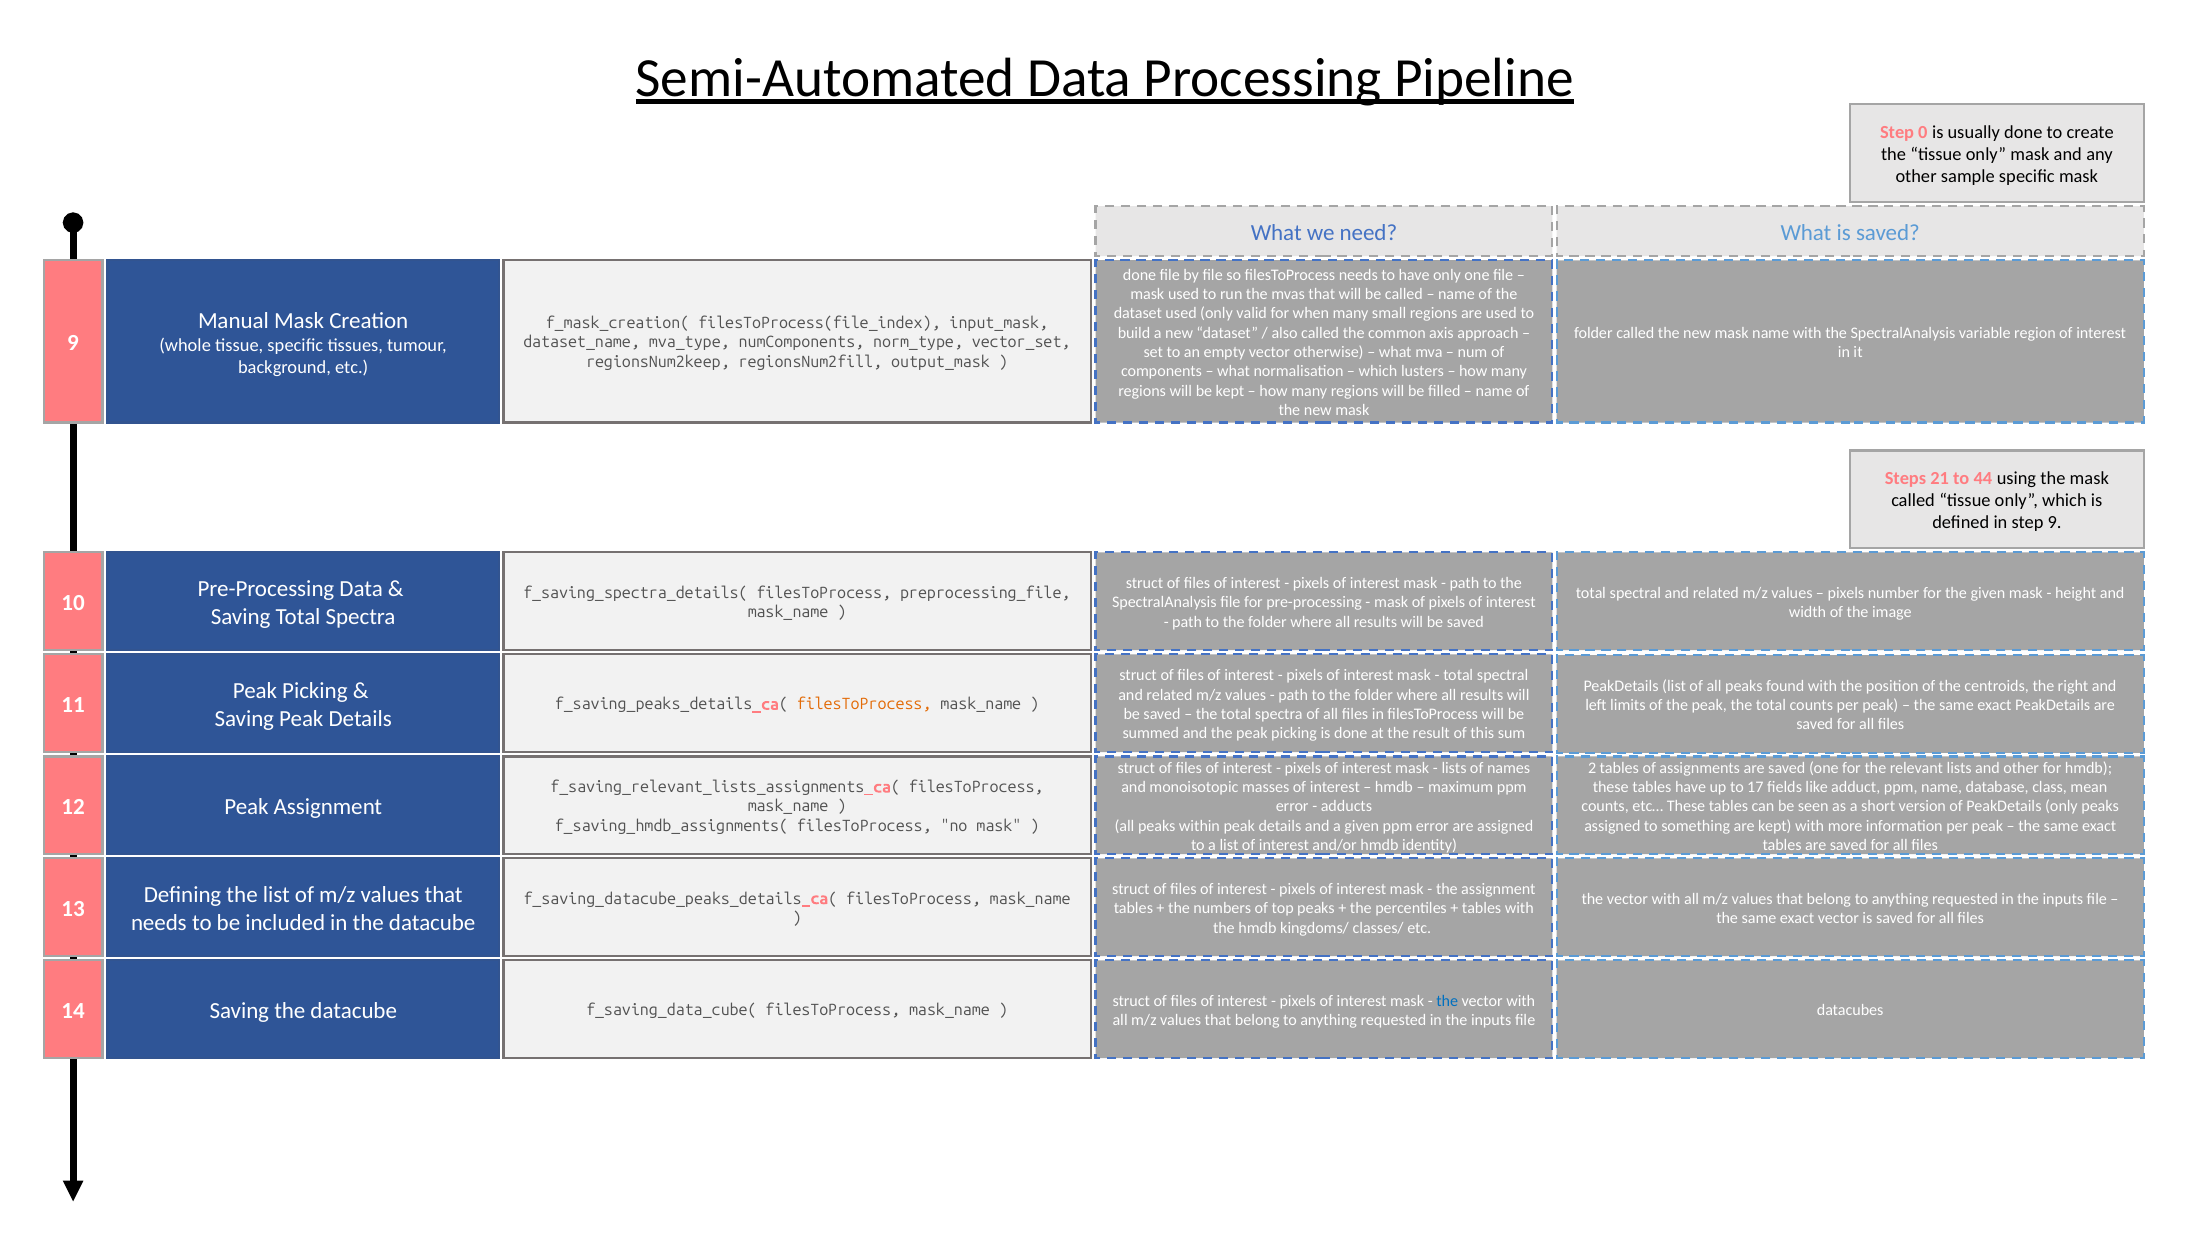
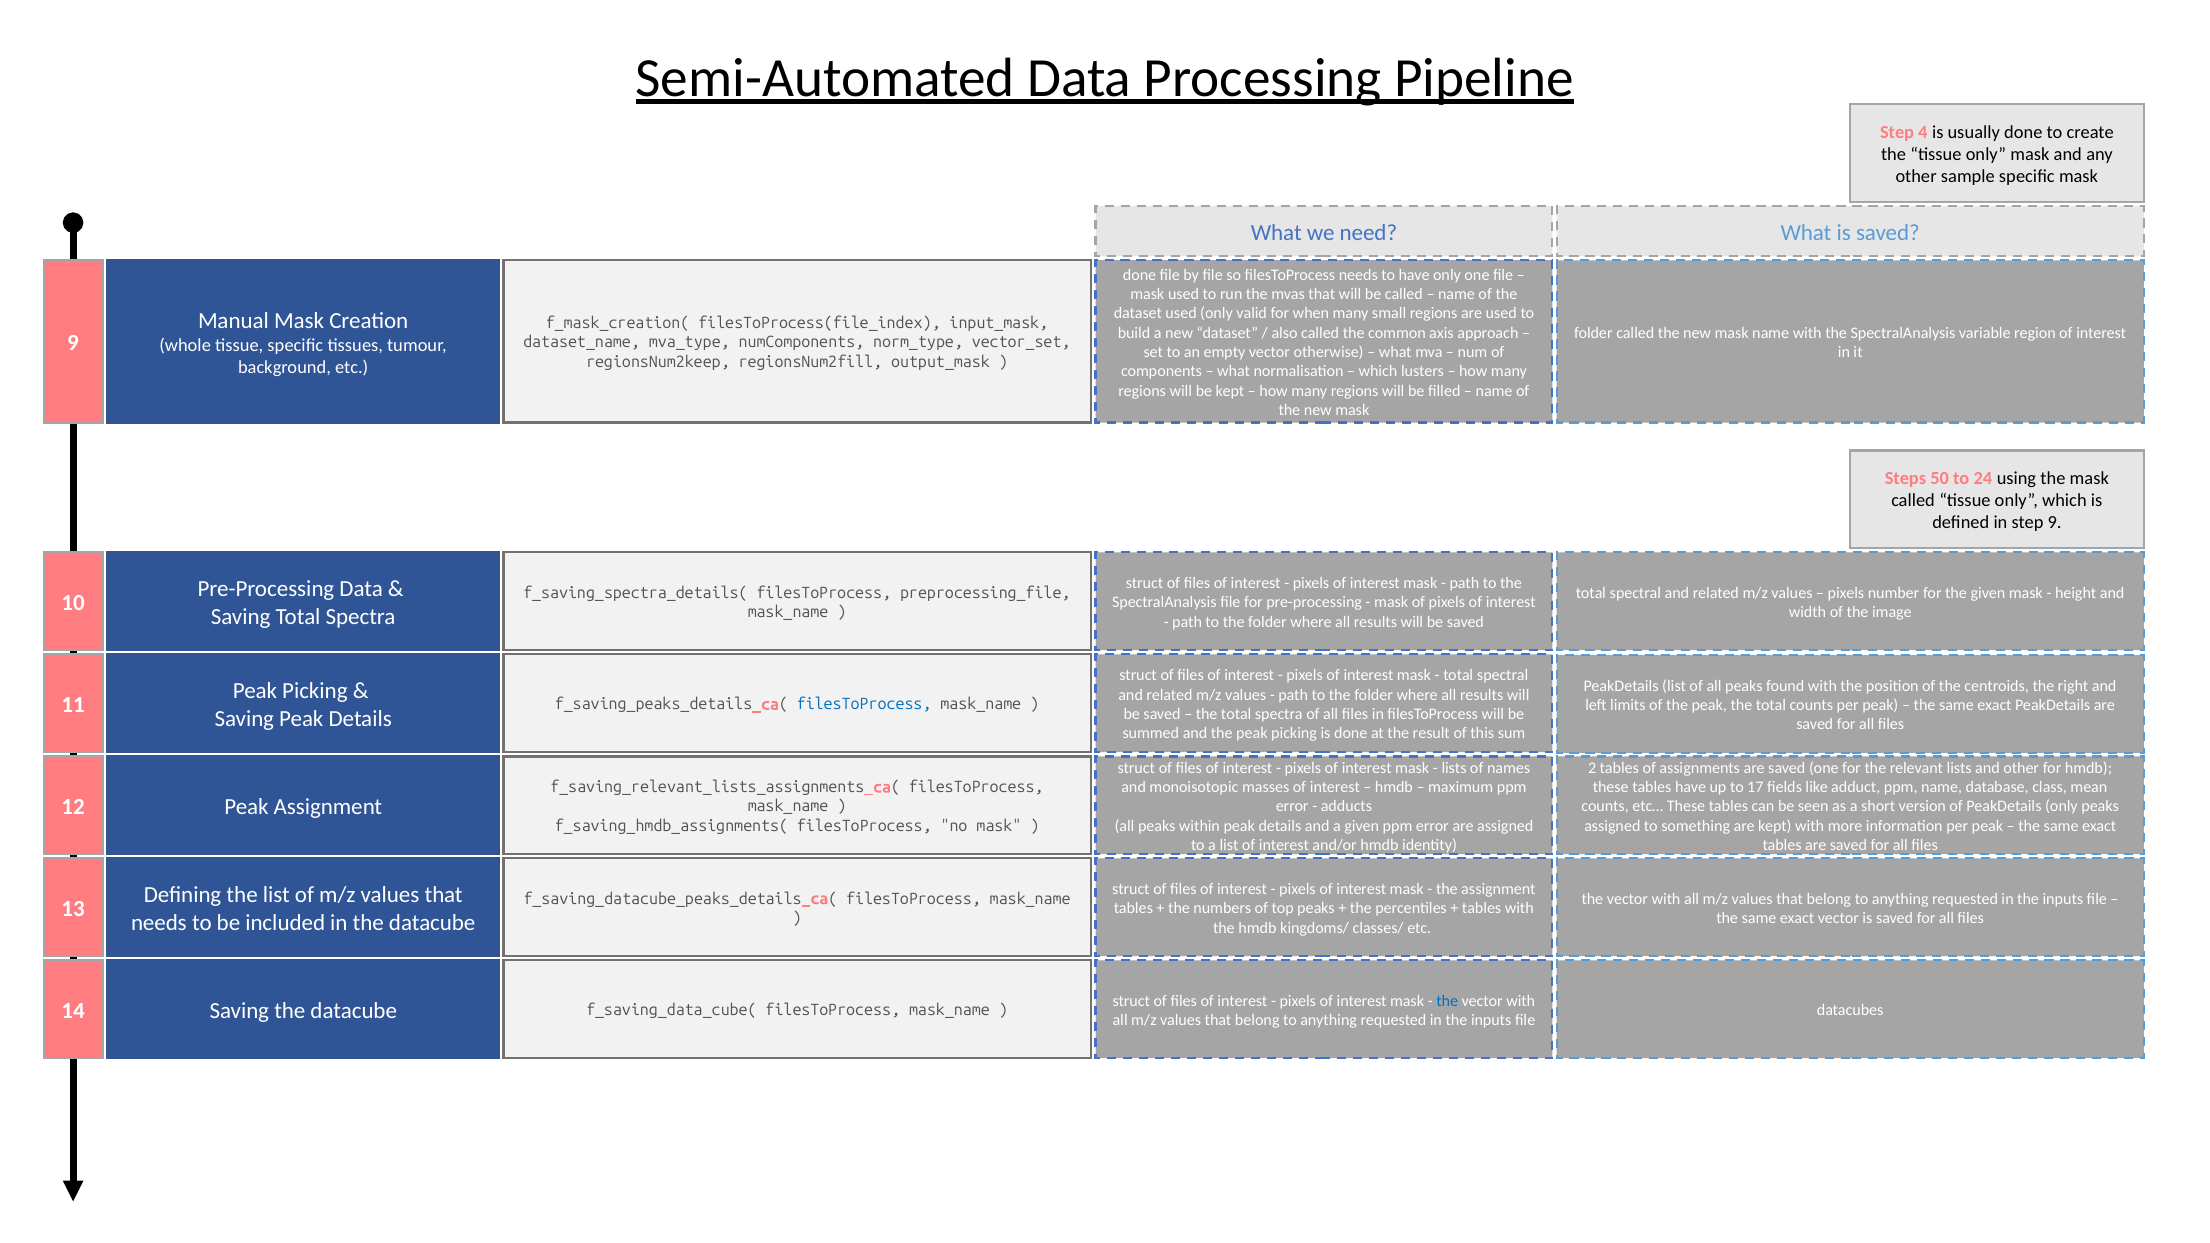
0: 0 -> 4
21: 21 -> 50
44: 44 -> 24
filesToProcess at (864, 704) colour: orange -> blue
